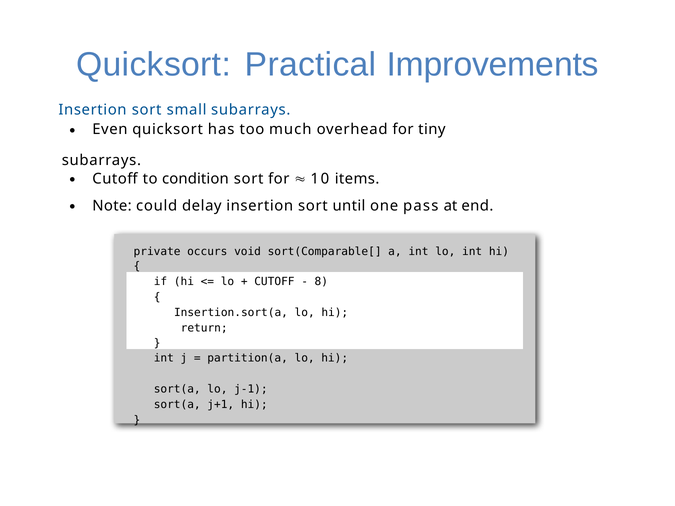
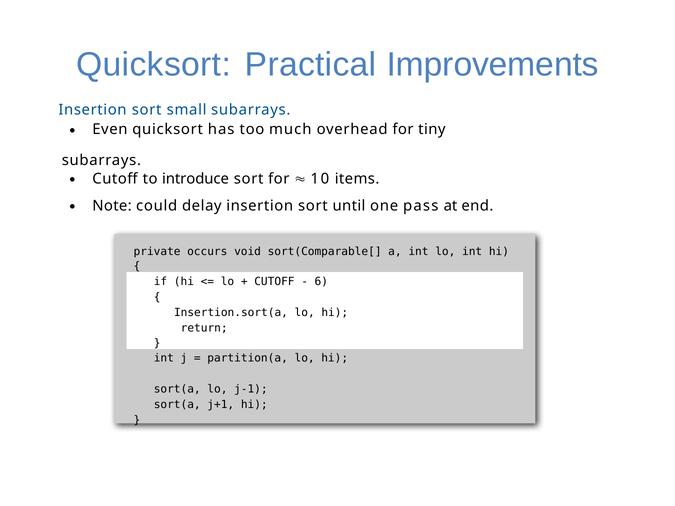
condition: condition -> introduce
8: 8 -> 6
